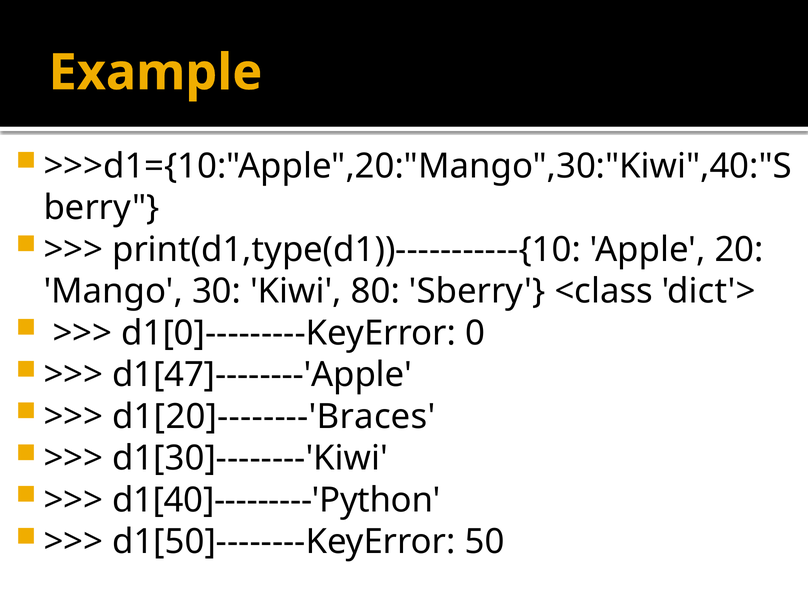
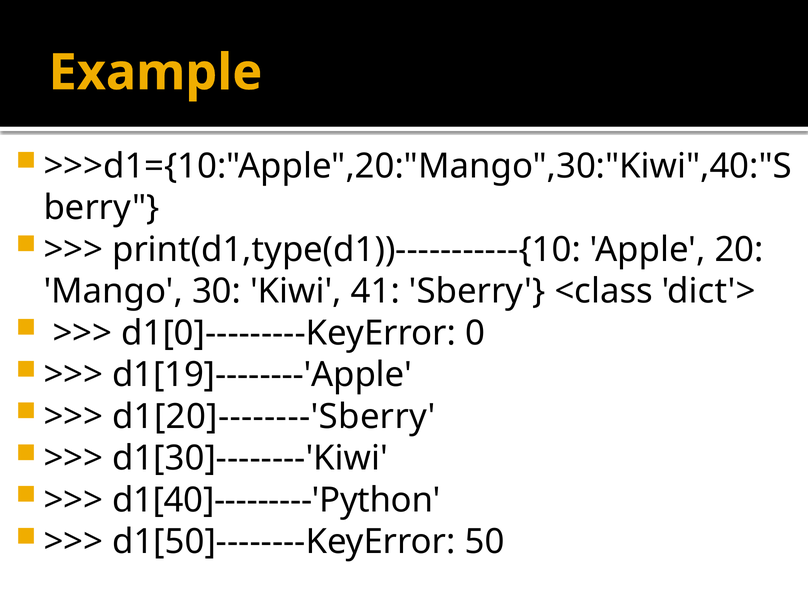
80: 80 -> 41
d1[47]--------'Apple: d1[47]--------'Apple -> d1[19]--------'Apple
d1[20]--------'Braces: d1[20]--------'Braces -> d1[20]--------'Sberry
